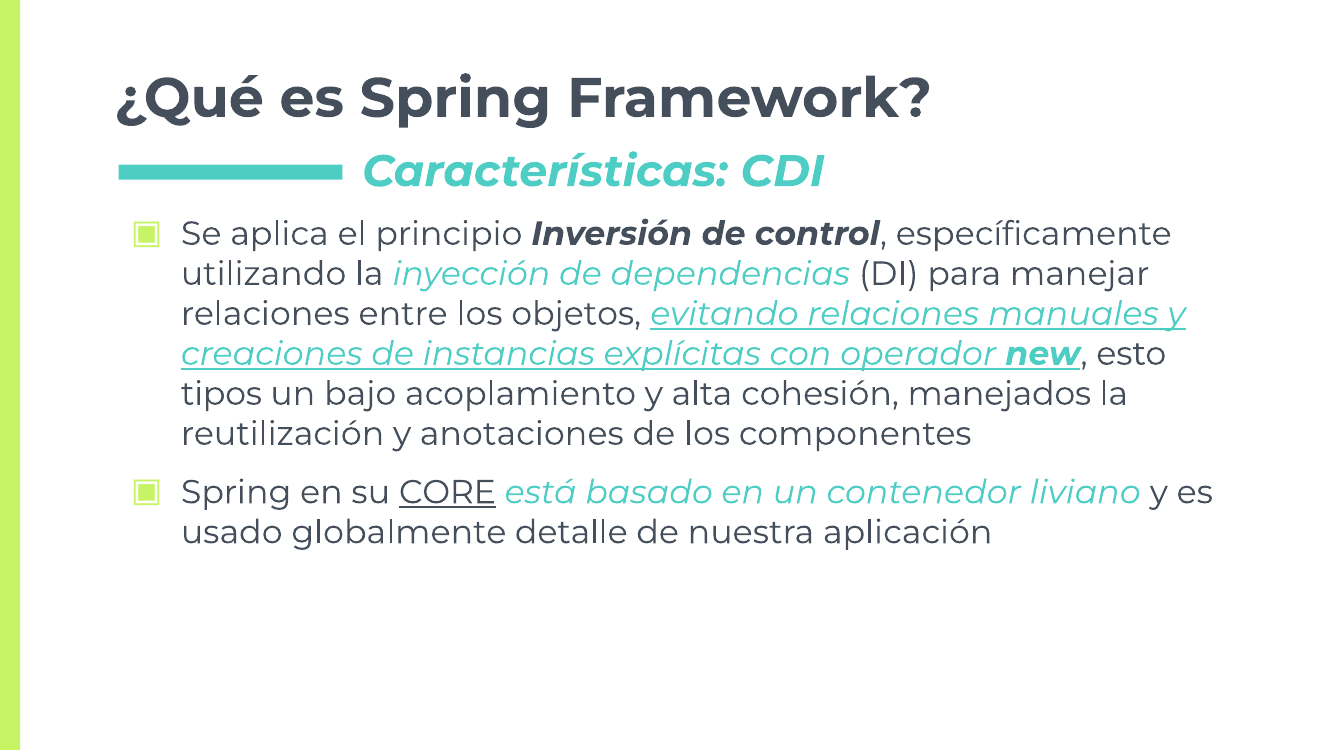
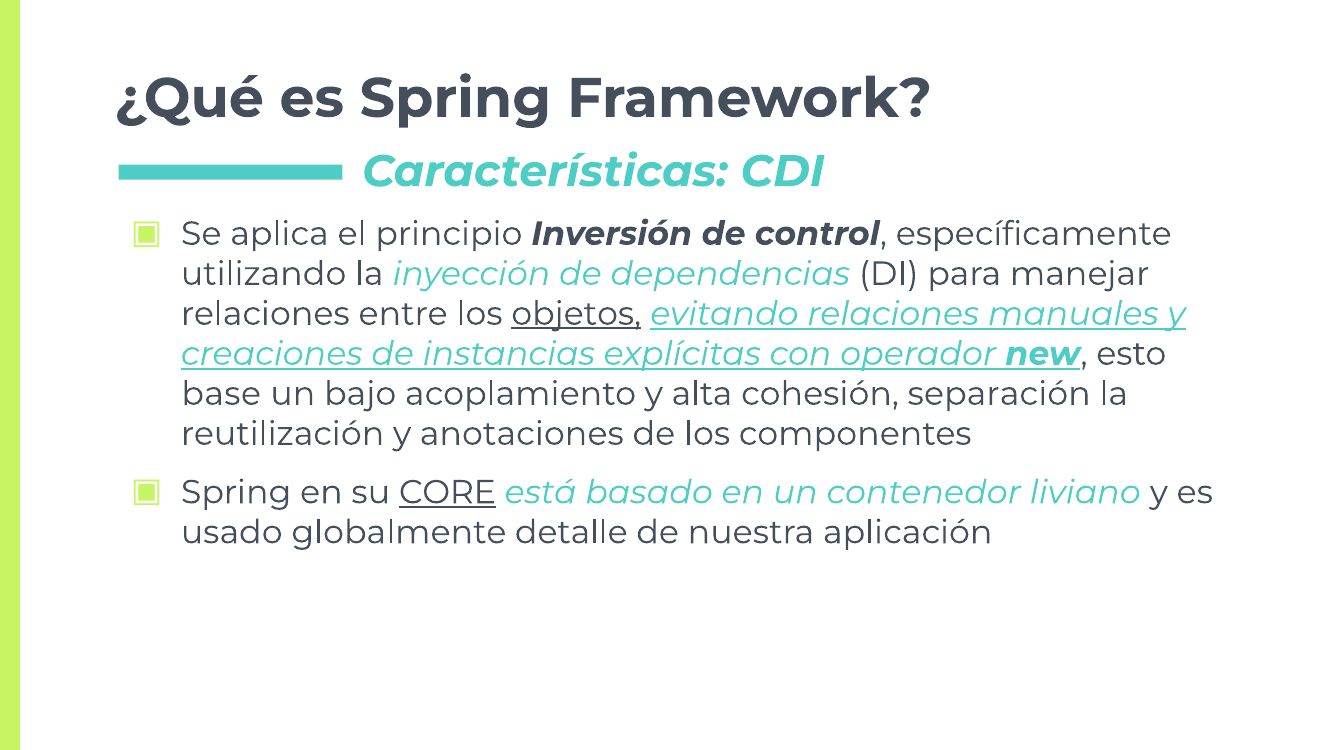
objetos underline: none -> present
tipos: tipos -> base
manejados: manejados -> separación
